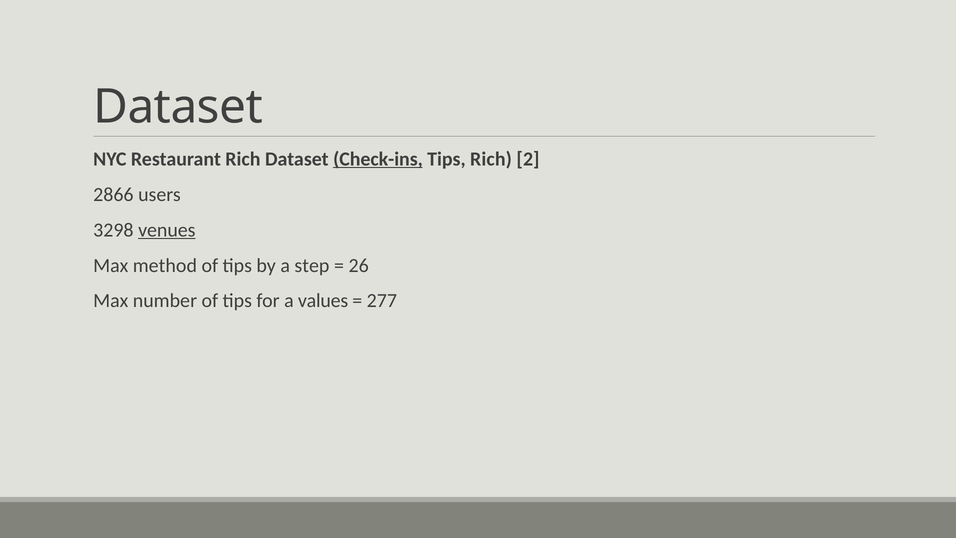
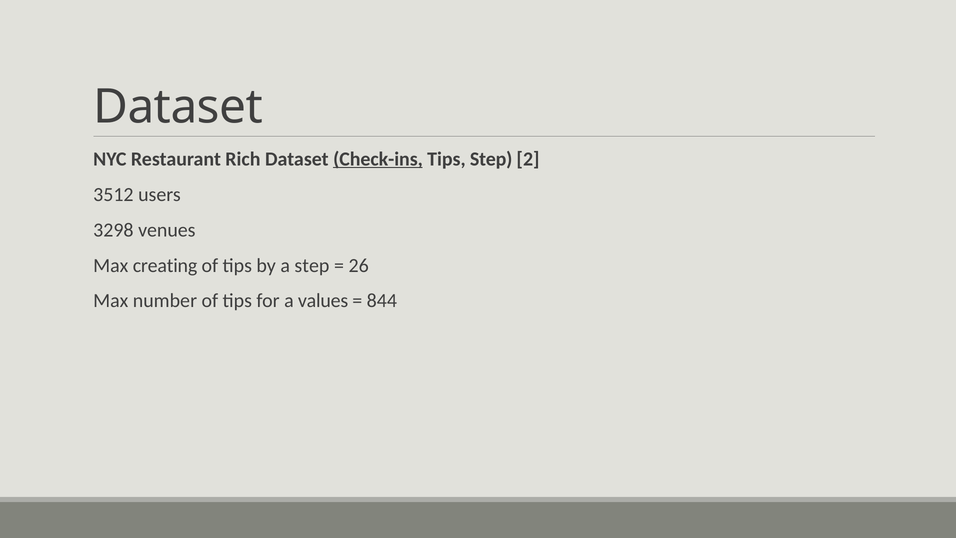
Tips Rich: Rich -> Step
2866: 2866 -> 3512
venues underline: present -> none
method: method -> creating
277: 277 -> 844
